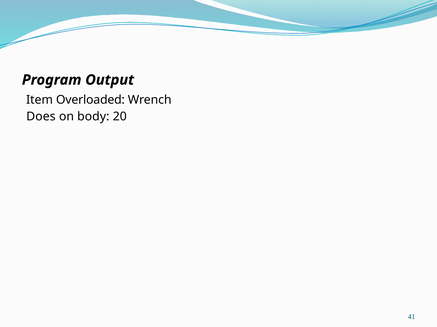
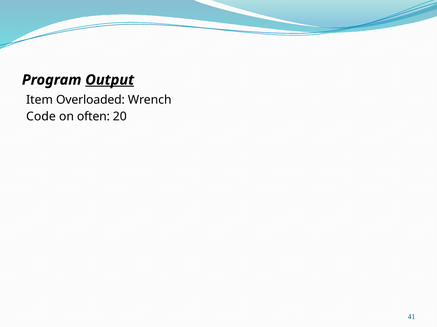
Output underline: none -> present
Does: Does -> Code
body: body -> often
